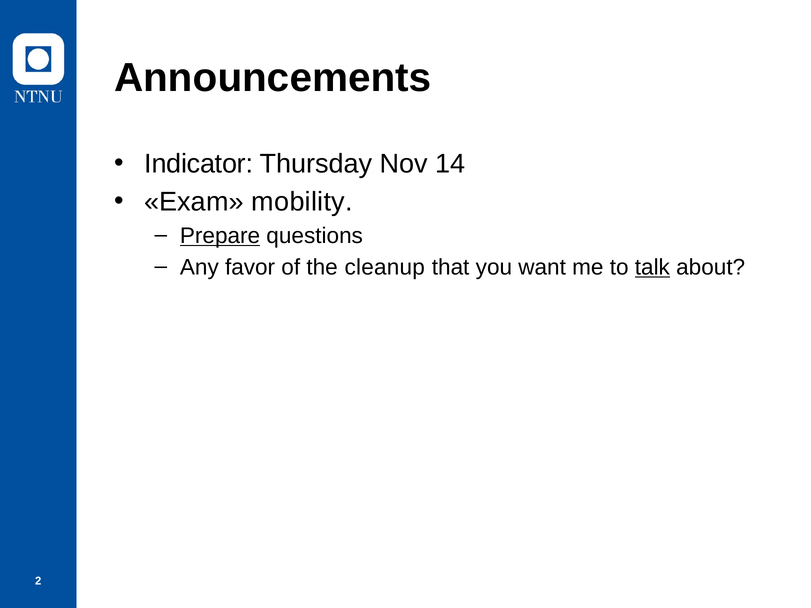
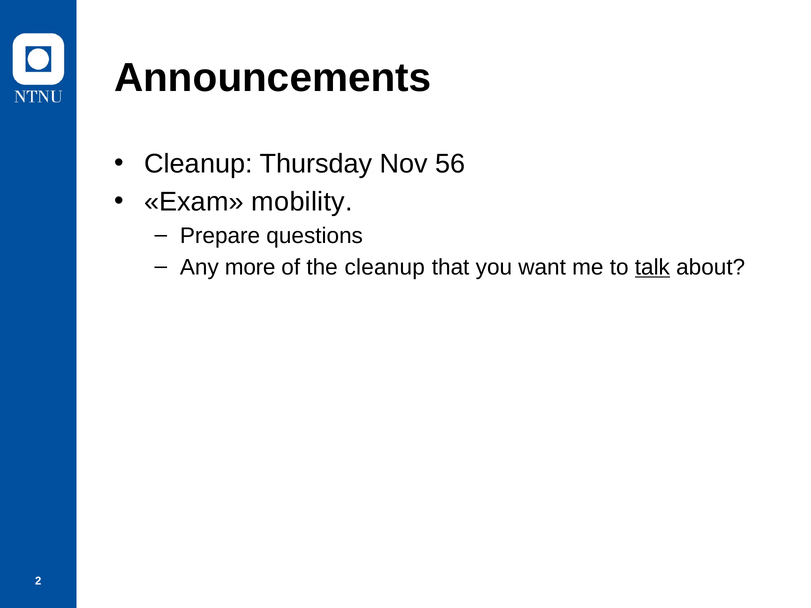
Indicator at (199, 164): Indicator -> Cleanup
14: 14 -> 56
Prepare underline: present -> none
favor: favor -> more
